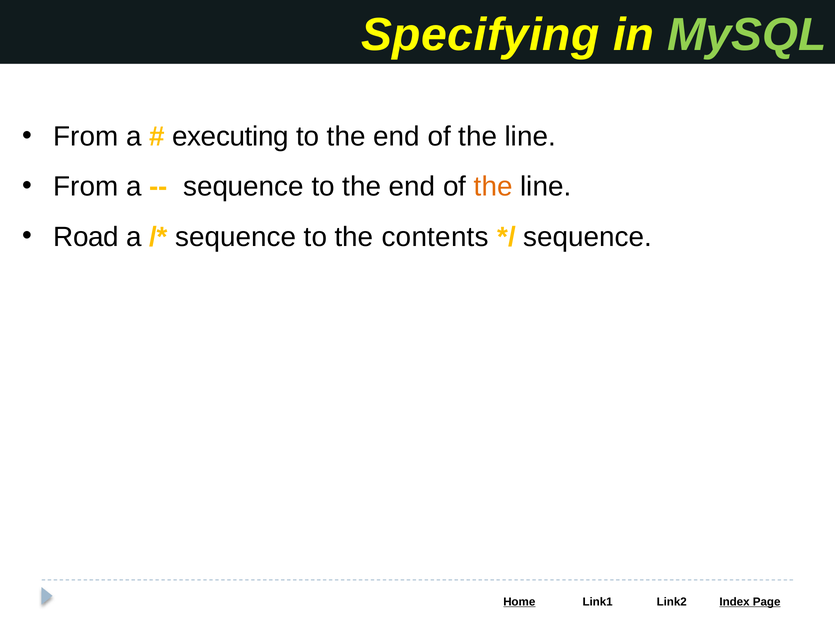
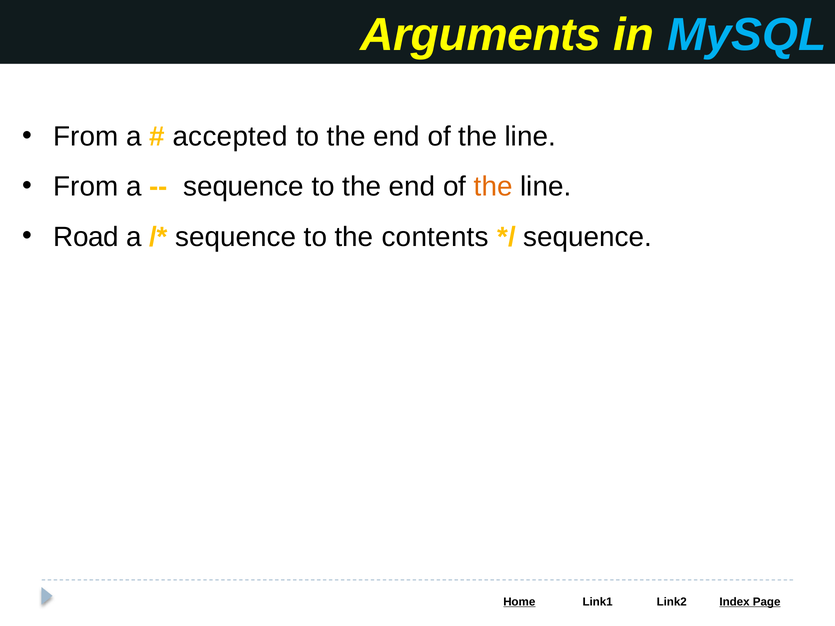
Specifying: Specifying -> Arguments
MySQL colour: light green -> light blue
executing: executing -> accepted
